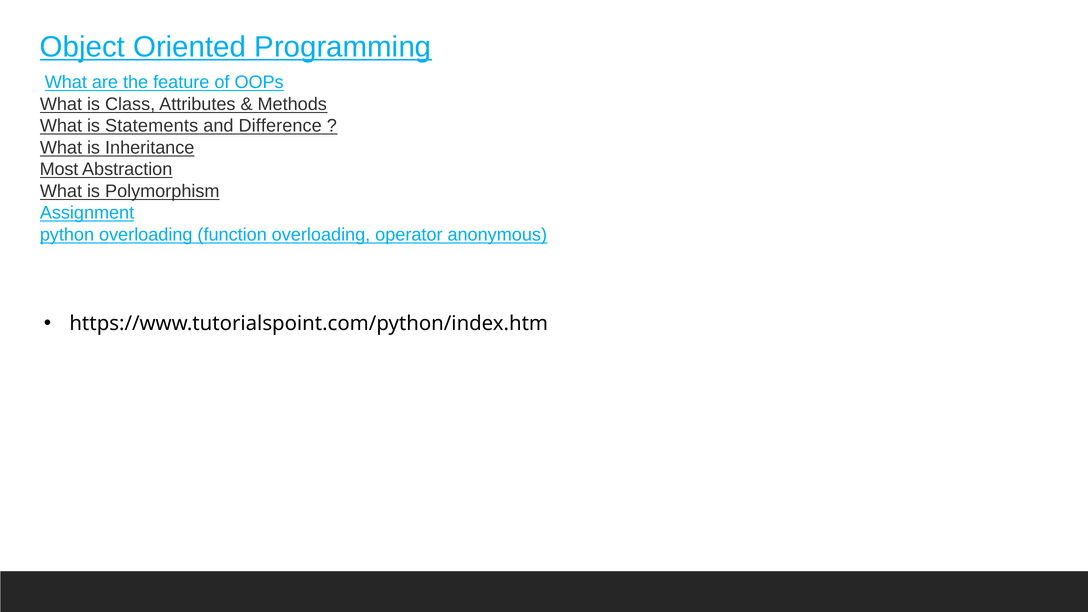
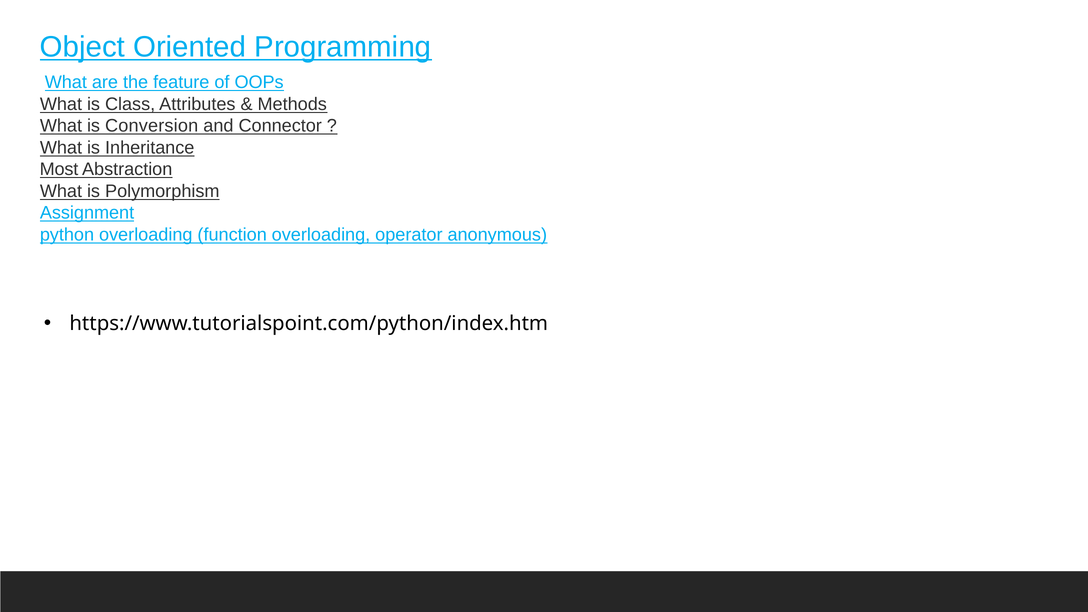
Statements: Statements -> Conversion
Difference: Difference -> Connector
